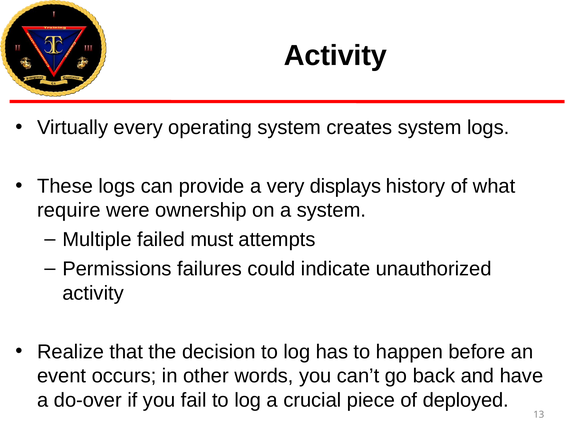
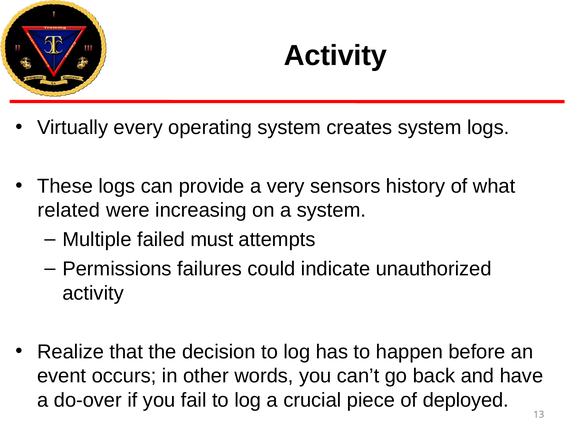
displays: displays -> sensors
require: require -> related
ownership: ownership -> increasing
